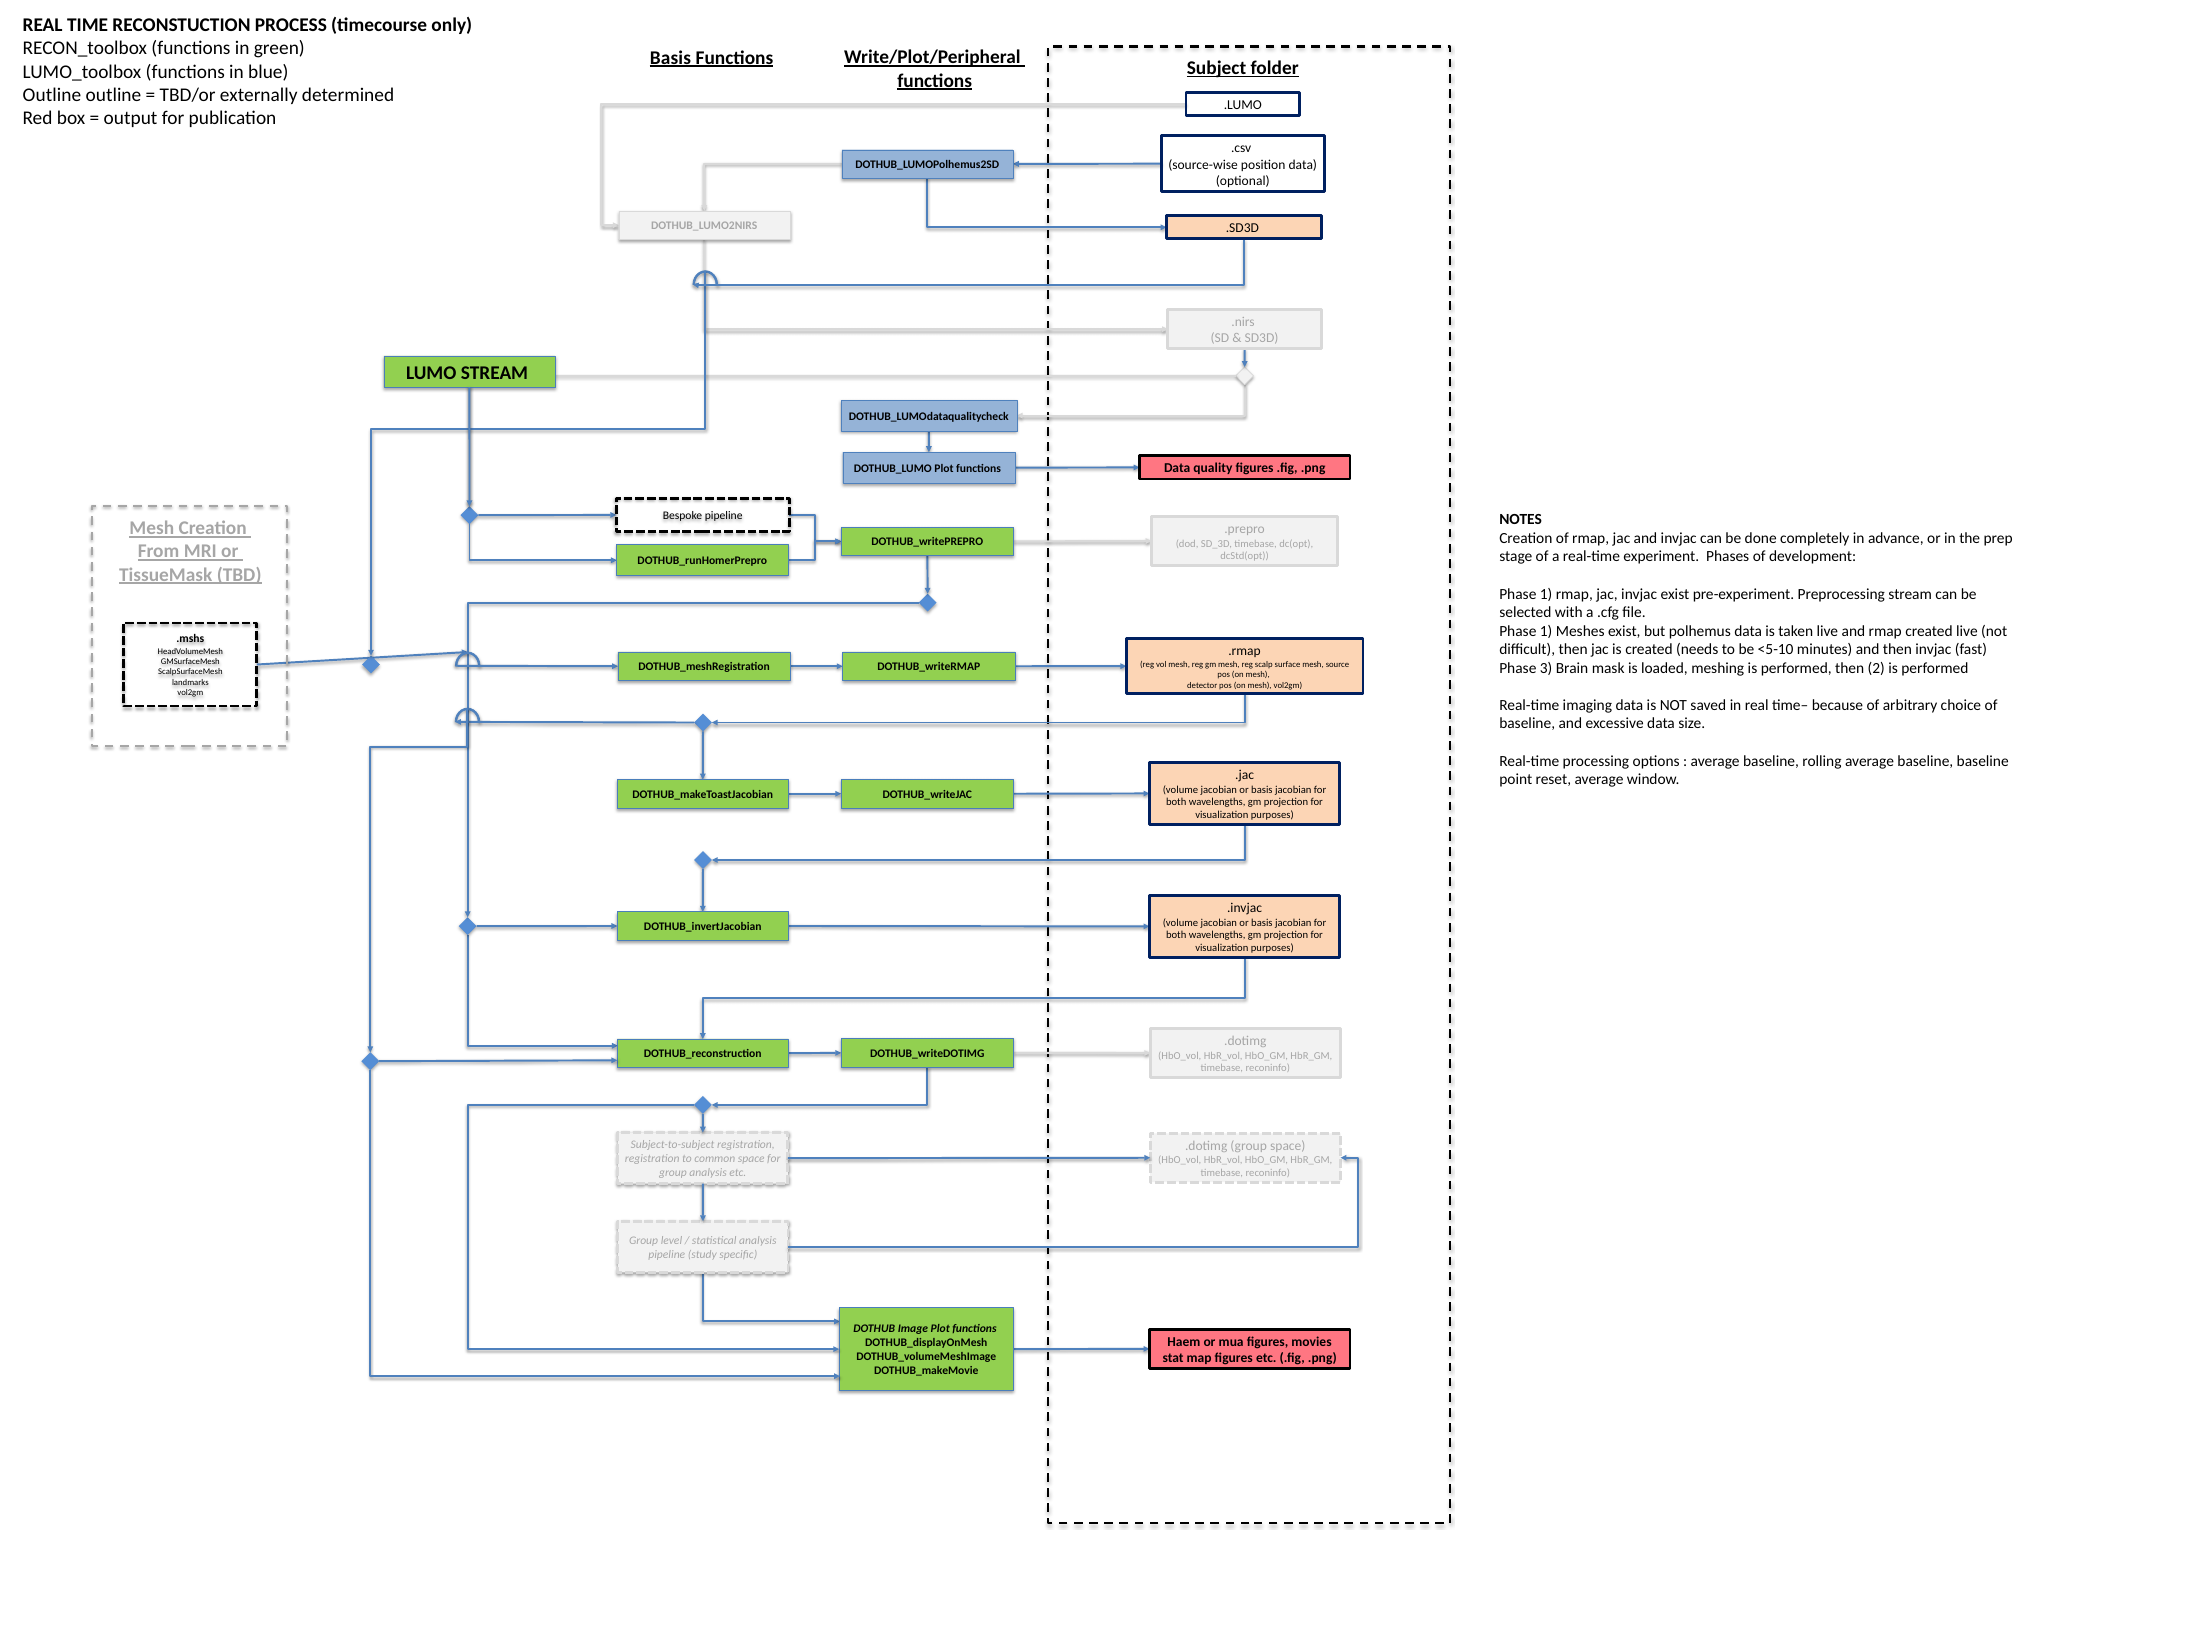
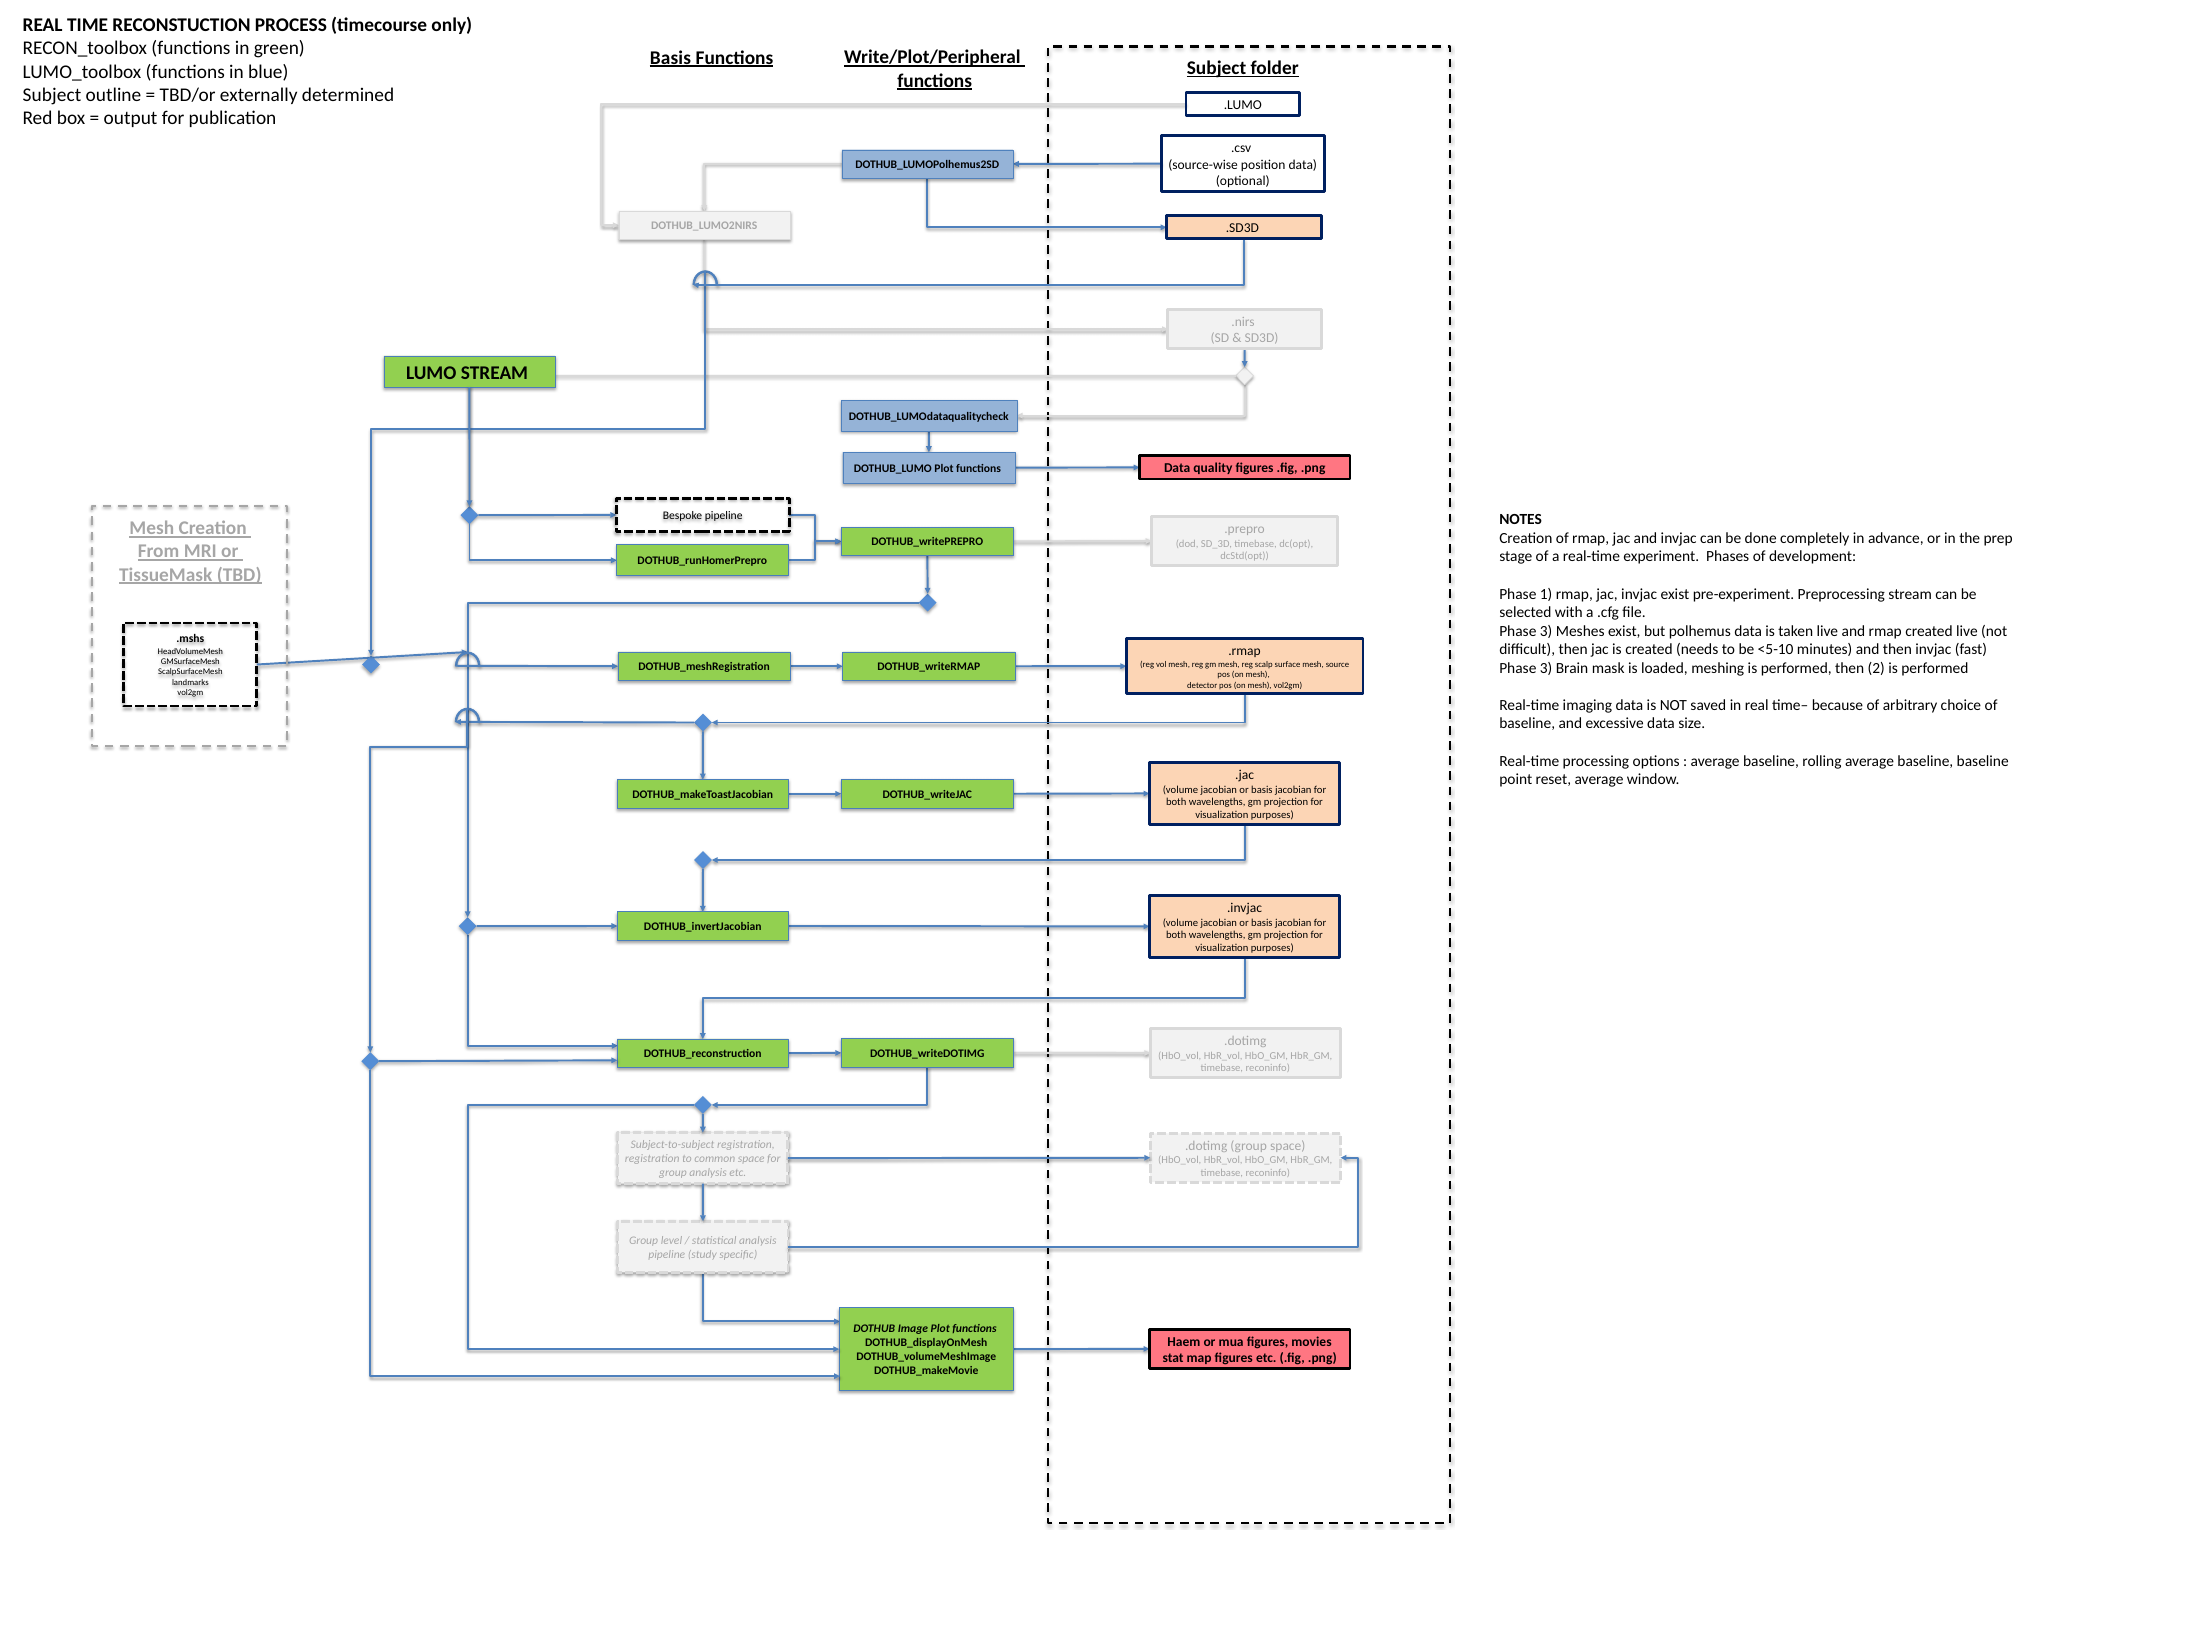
Outline at (52, 95): Outline -> Subject
1 at (1546, 631): 1 -> 3
